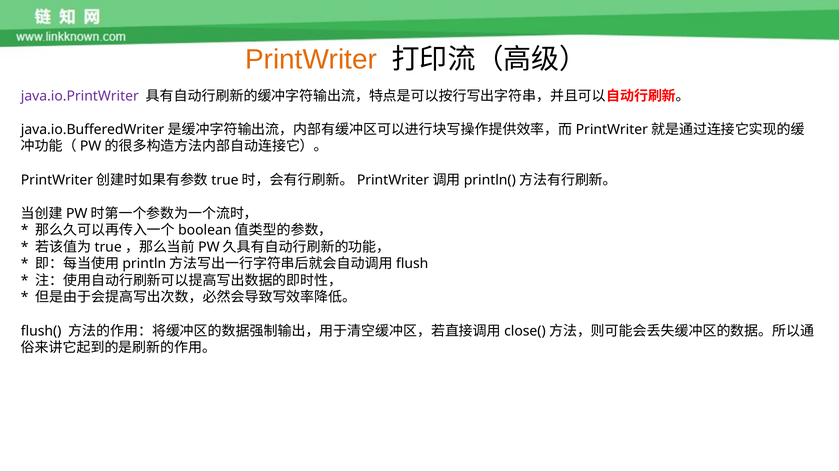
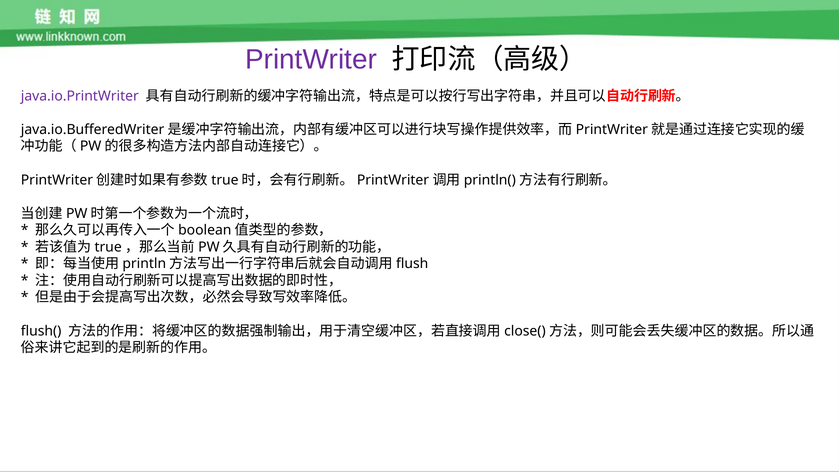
PrintWriter colour: orange -> purple
